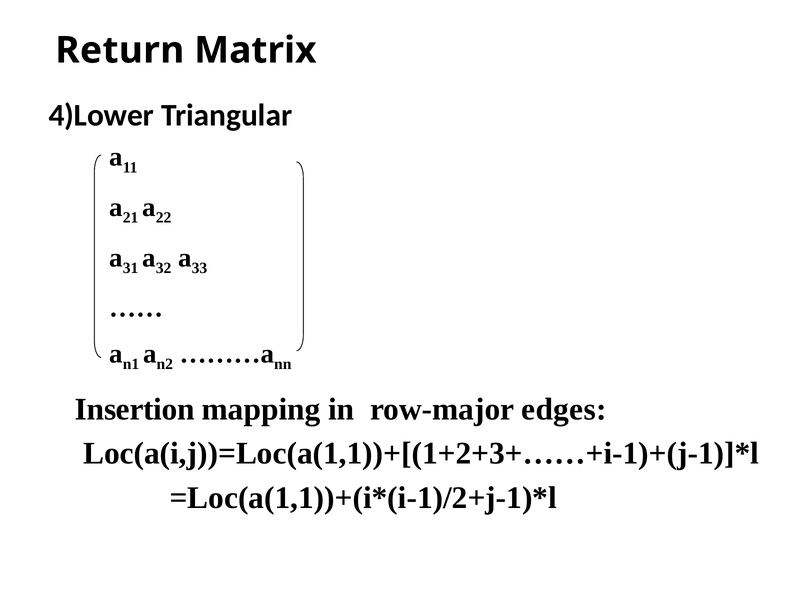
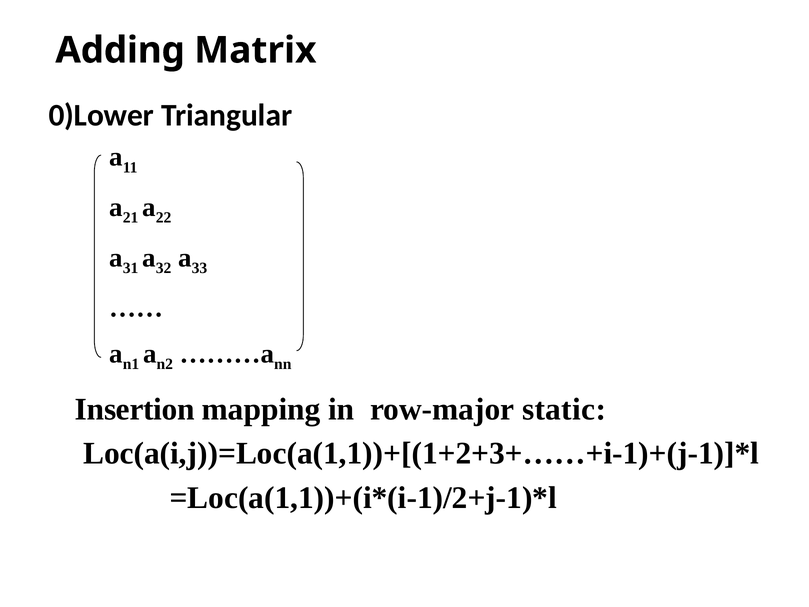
Return: Return -> Adding
4)Lower: 4)Lower -> 0)Lower
edges: edges -> static
